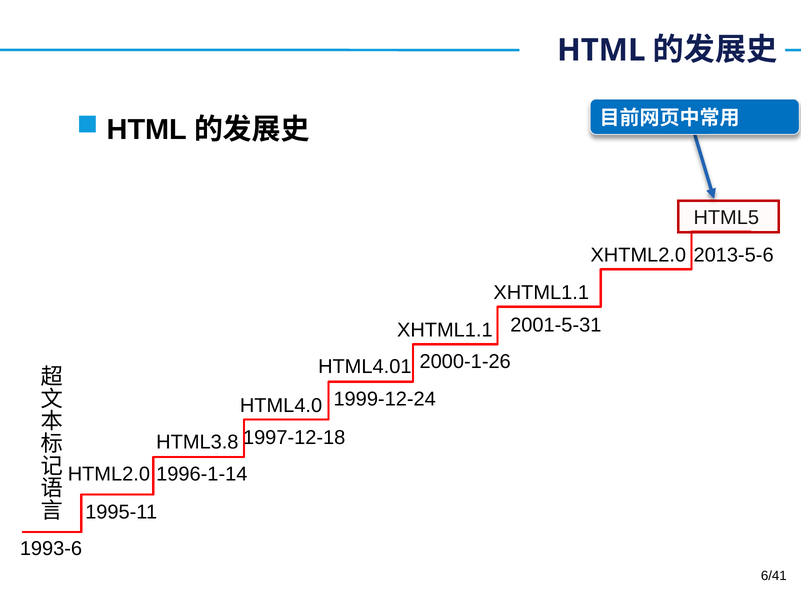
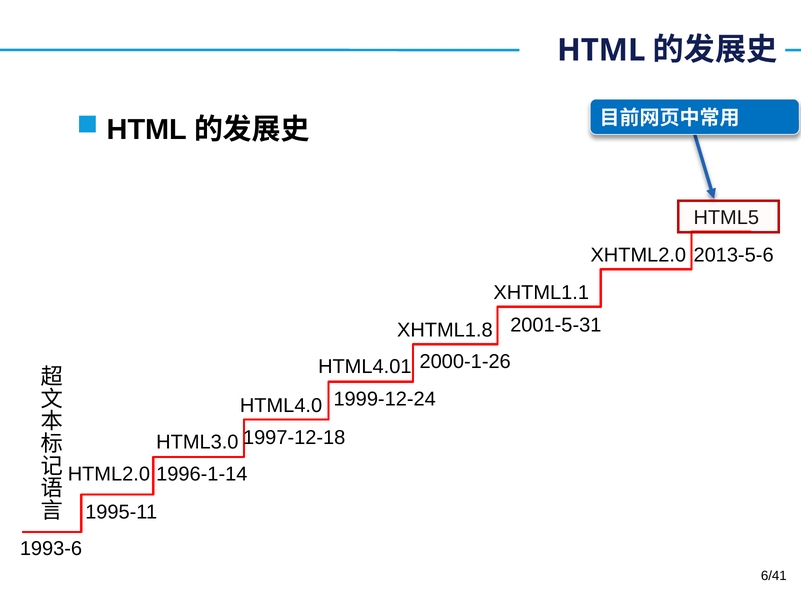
XHTML1.1 at (445, 330): XHTML1.1 -> XHTML1.8
HTML3.8: HTML3.8 -> HTML3.0
